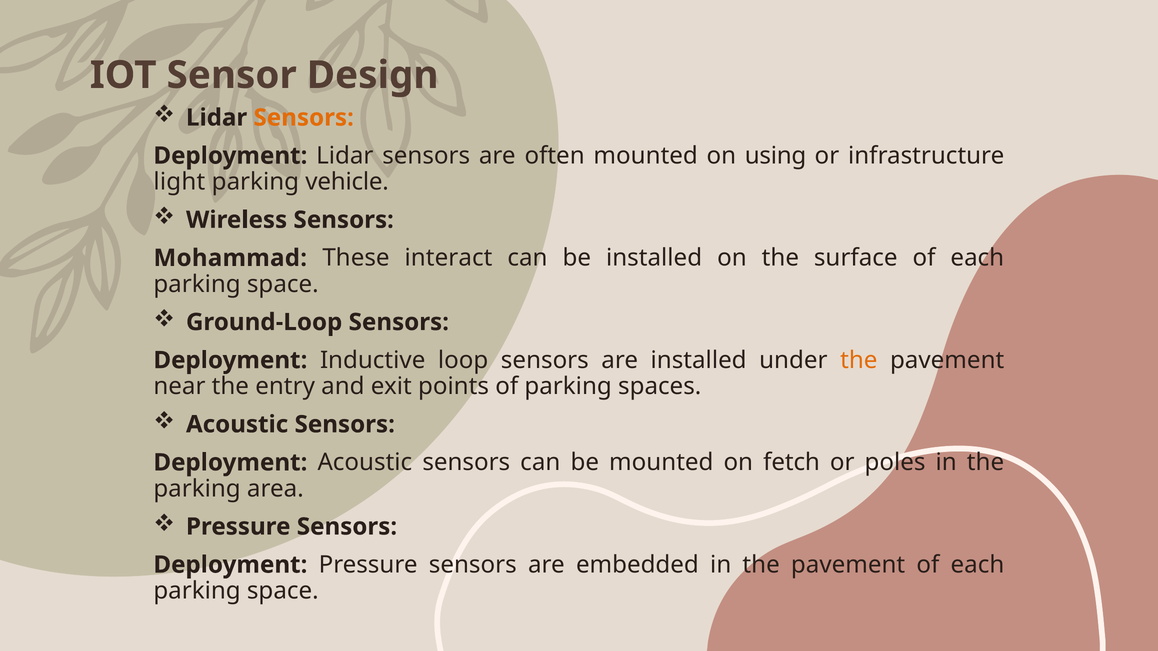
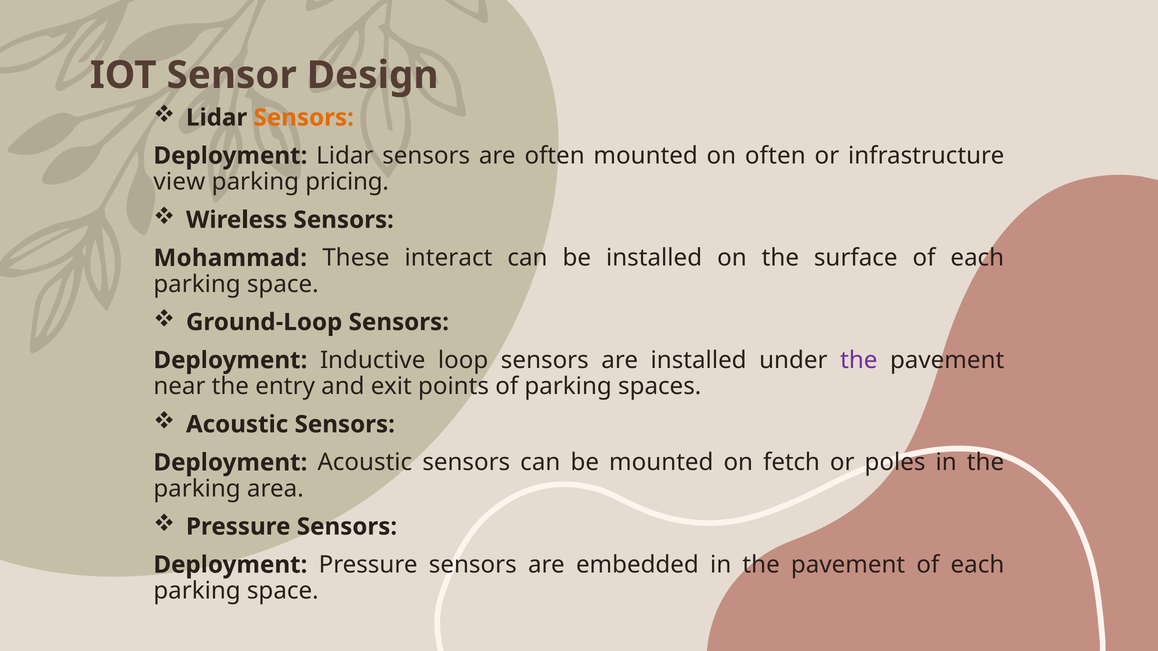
on using: using -> often
light: light -> view
vehicle: vehicle -> pricing
the at (859, 360) colour: orange -> purple
